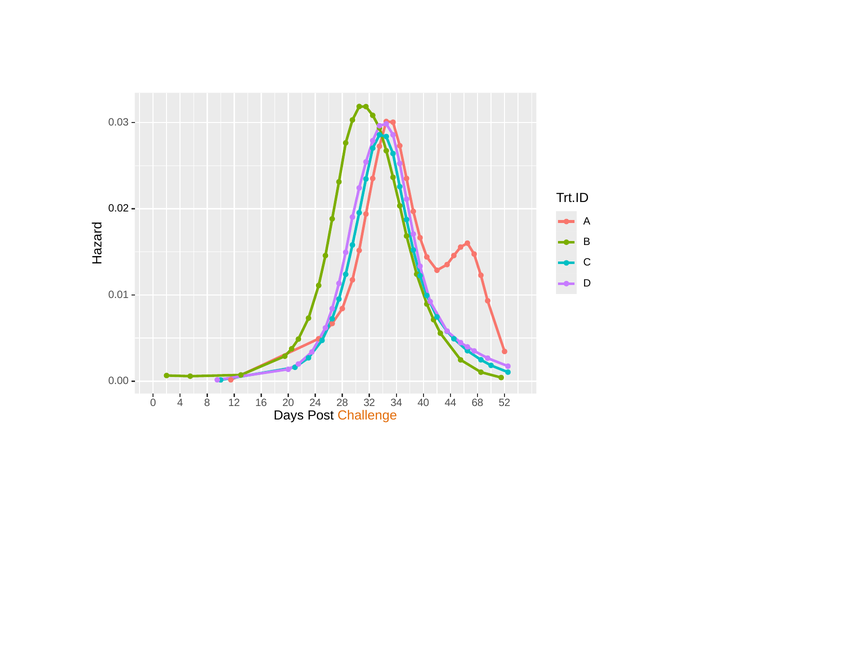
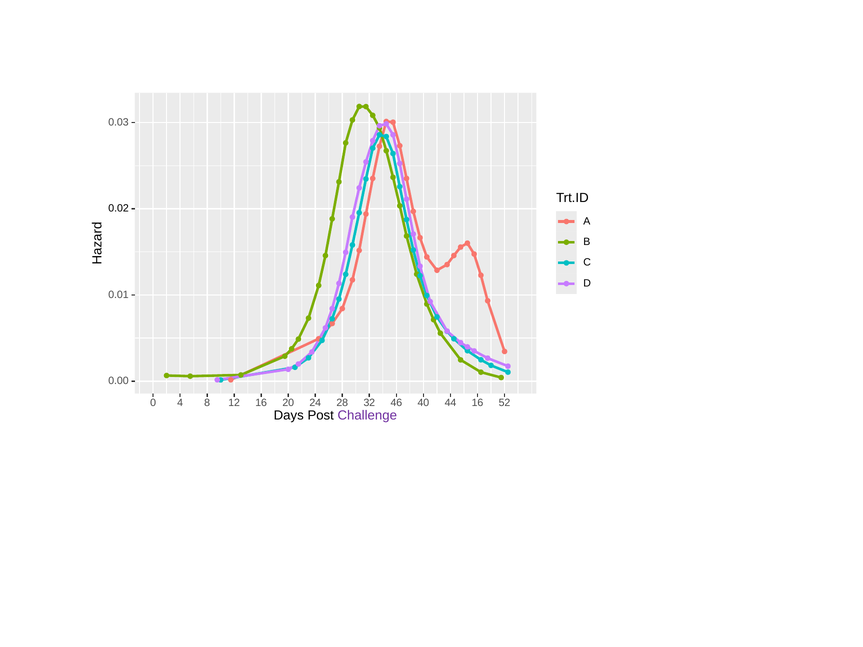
34: 34 -> 46
44 68: 68 -> 16
Challenge colour: orange -> purple
